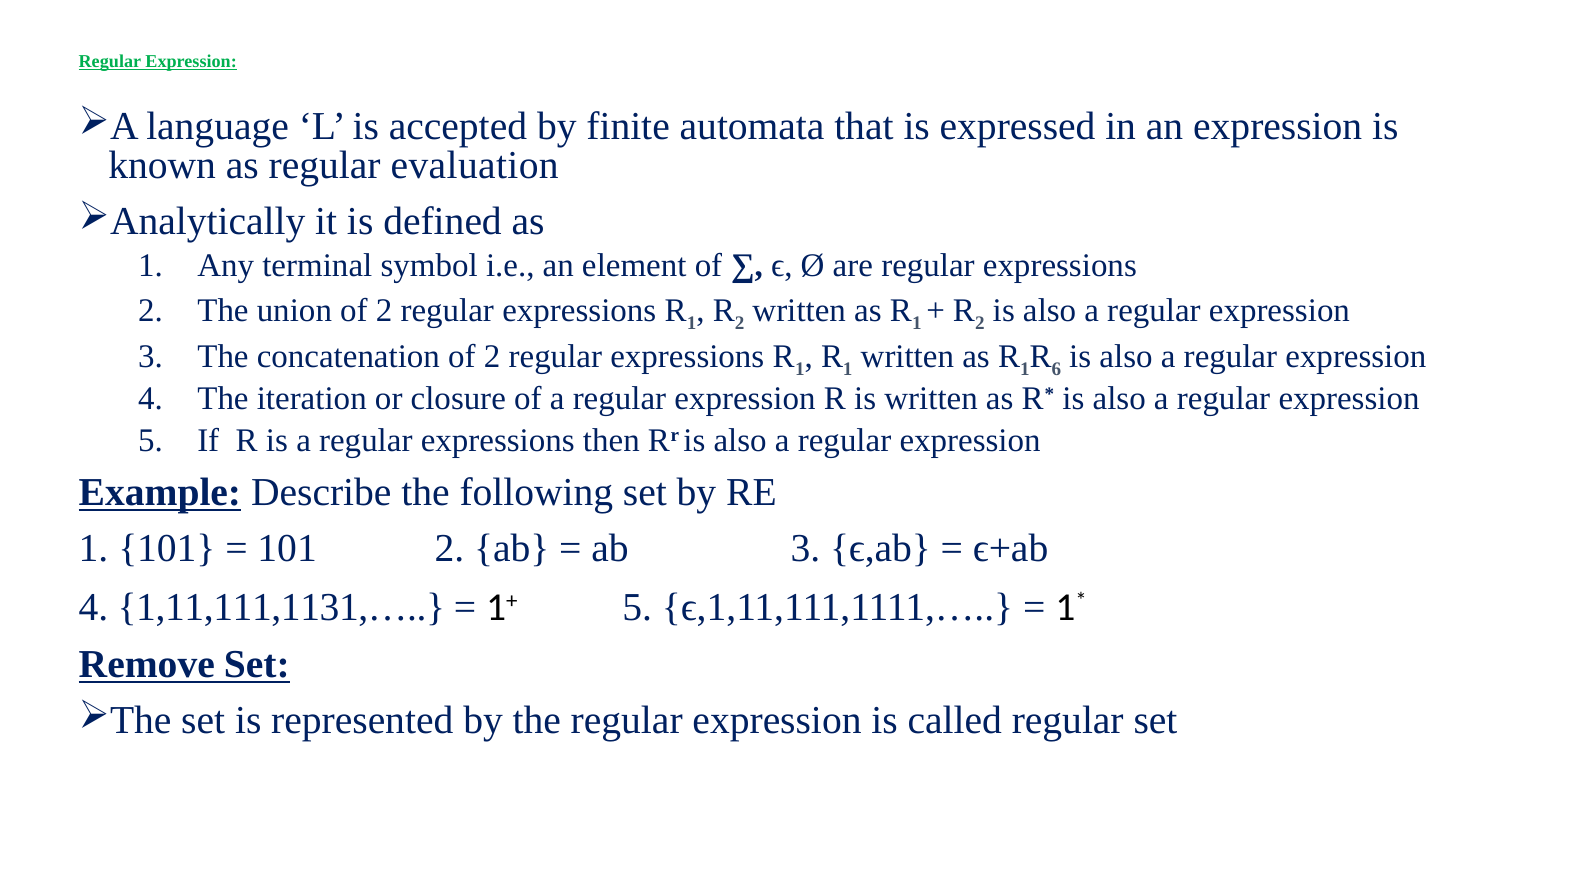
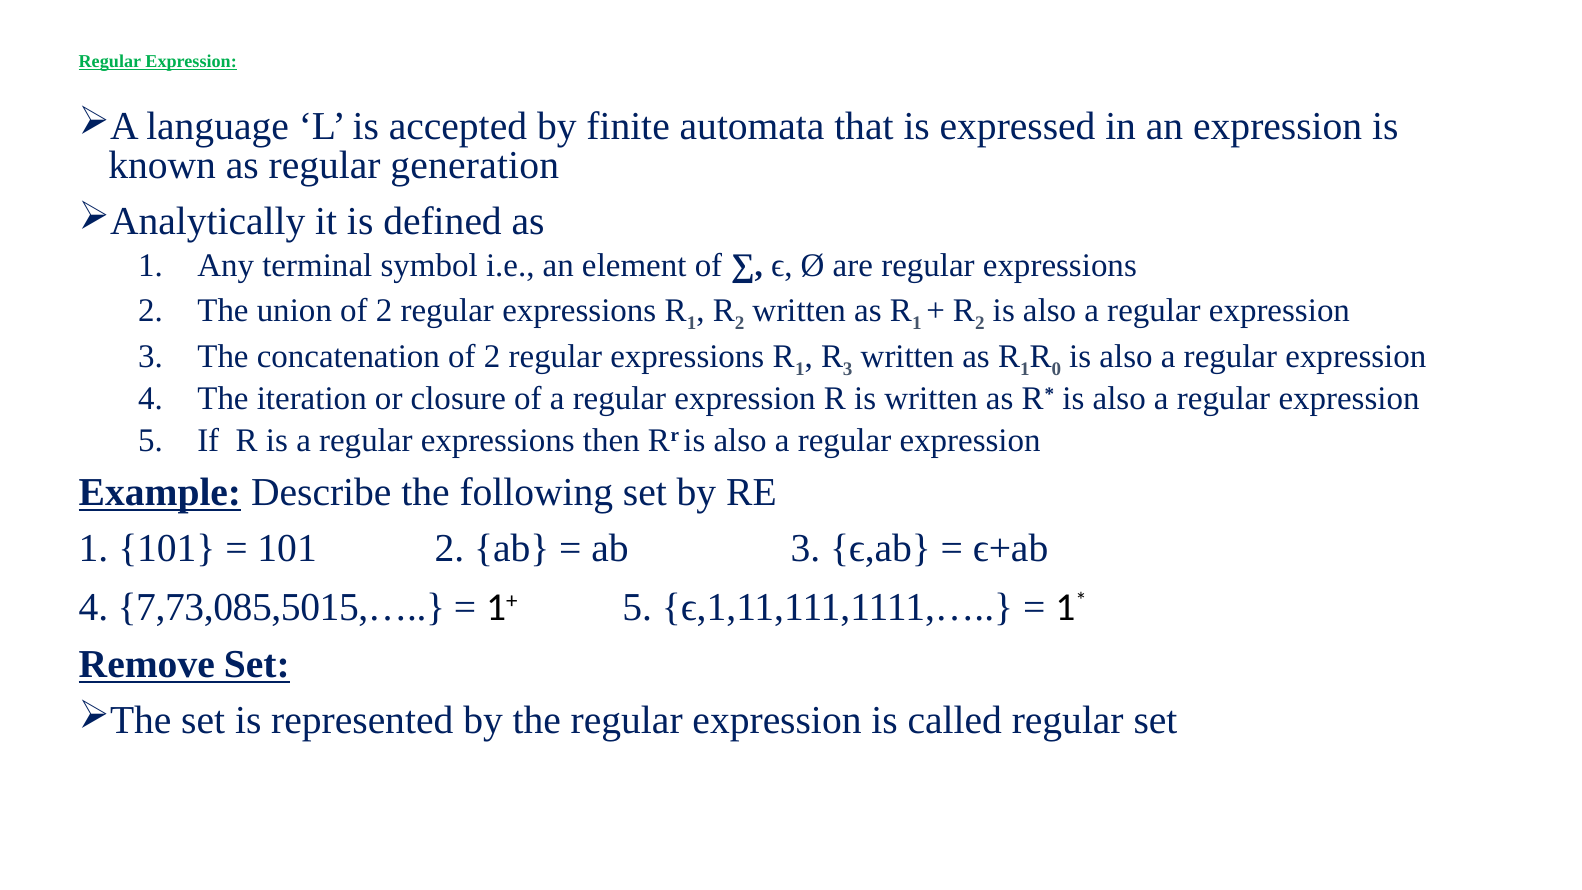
evaluation: evaluation -> generation
1 at (848, 369): 1 -> 3
6: 6 -> 0
1,11,111,1131,…: 1,11,111,1131,… -> 7,73,085,5015,…
